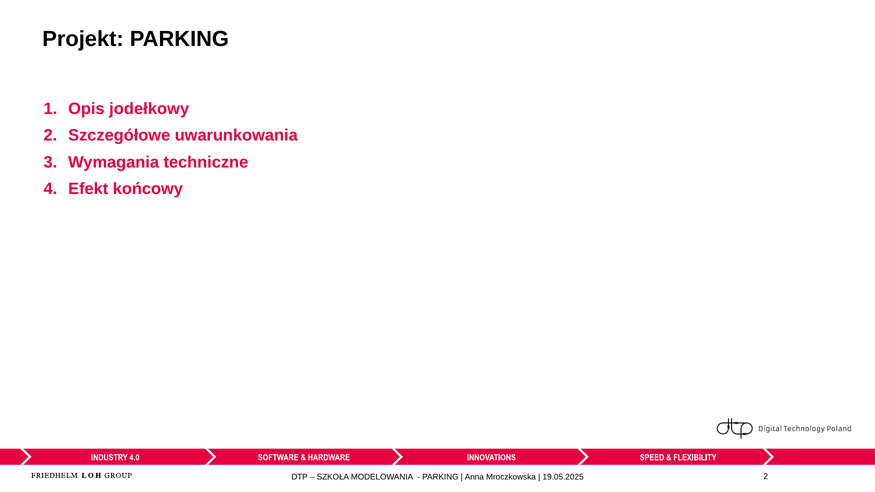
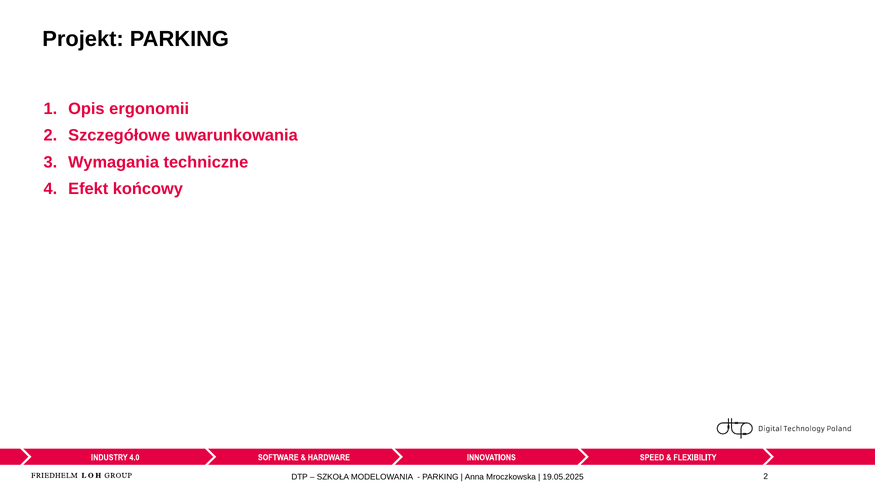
jodełkowy: jodełkowy -> ergonomii
